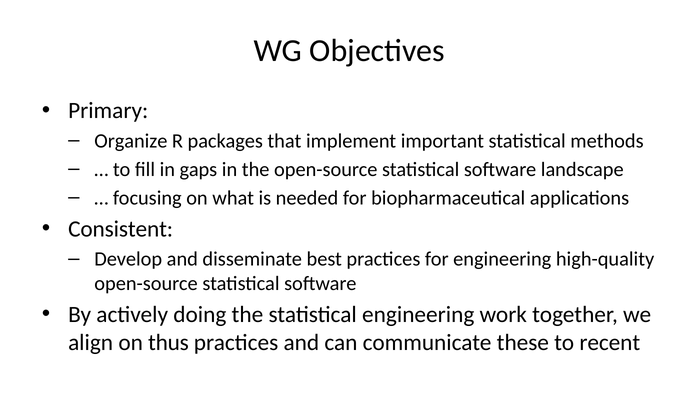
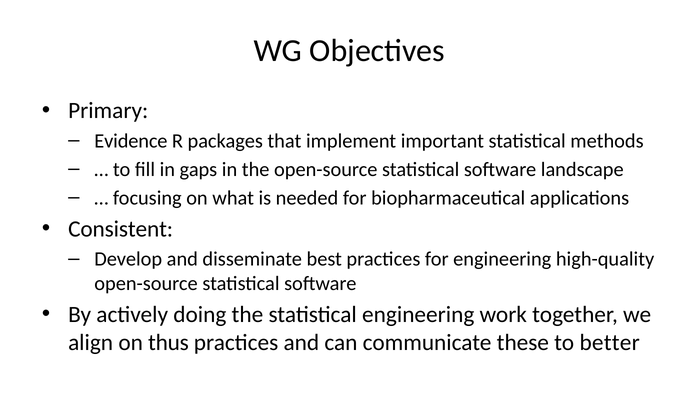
Organize: Organize -> Evidence
recent: recent -> better
